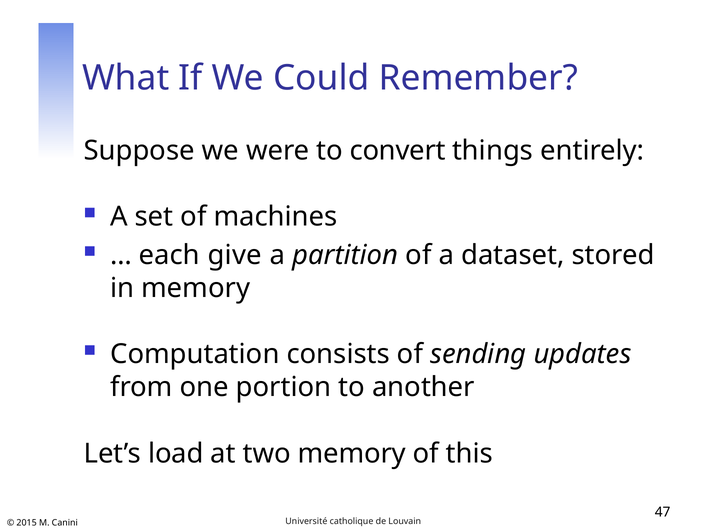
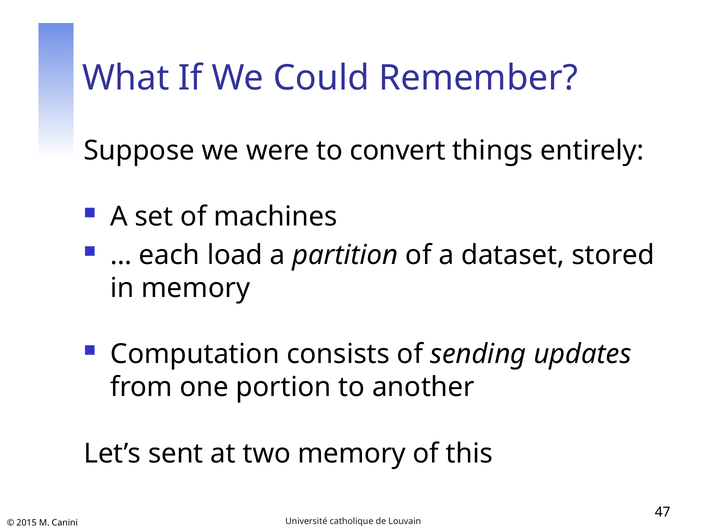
give: give -> load
load: load -> sent
